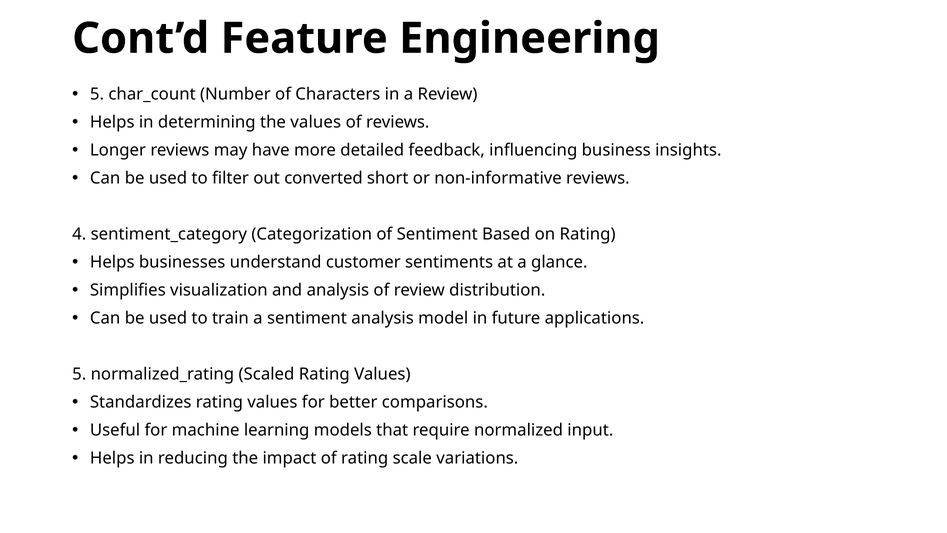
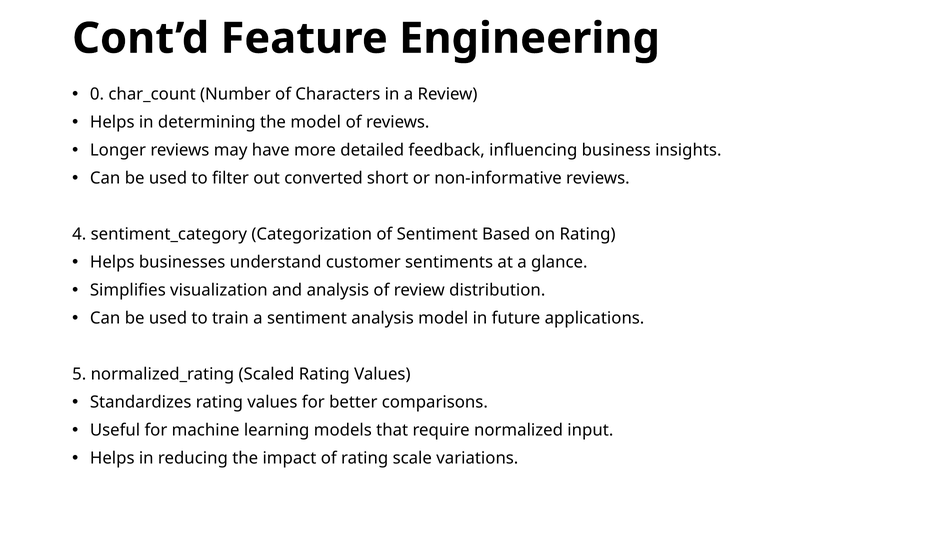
5 at (97, 94): 5 -> 0
the values: values -> model
